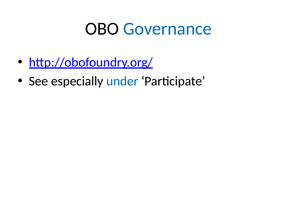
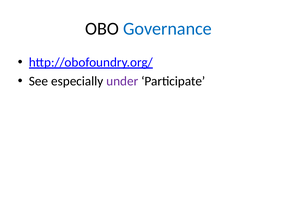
under colour: blue -> purple
